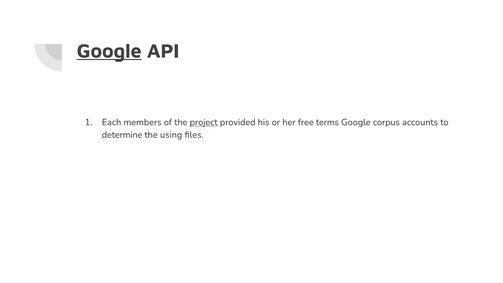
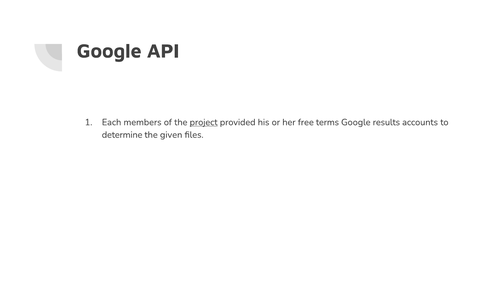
Google at (109, 51) underline: present -> none
corpus: corpus -> results
using: using -> given
